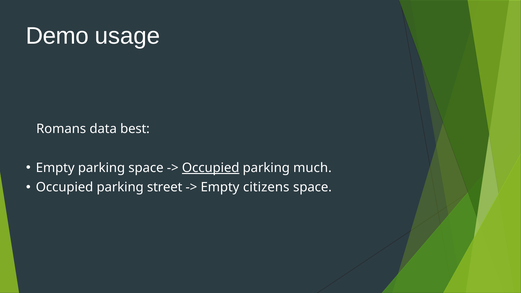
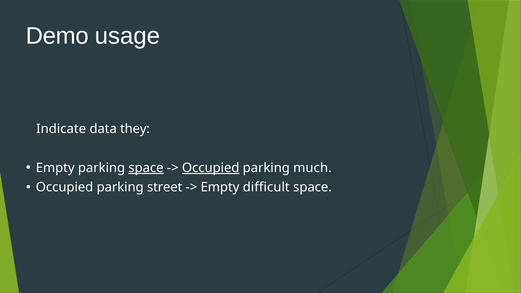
Romans: Romans -> Indicate
best: best -> they
space at (146, 168) underline: none -> present
citizens: citizens -> difficult
